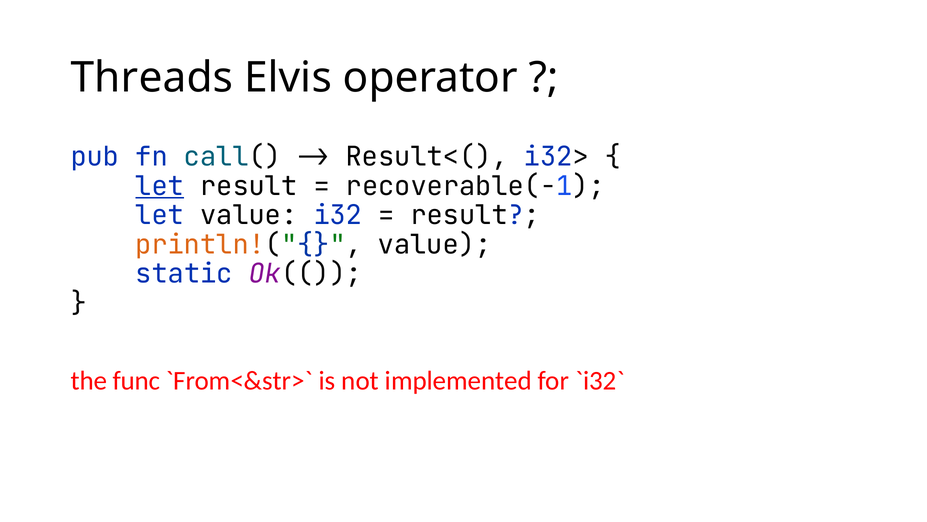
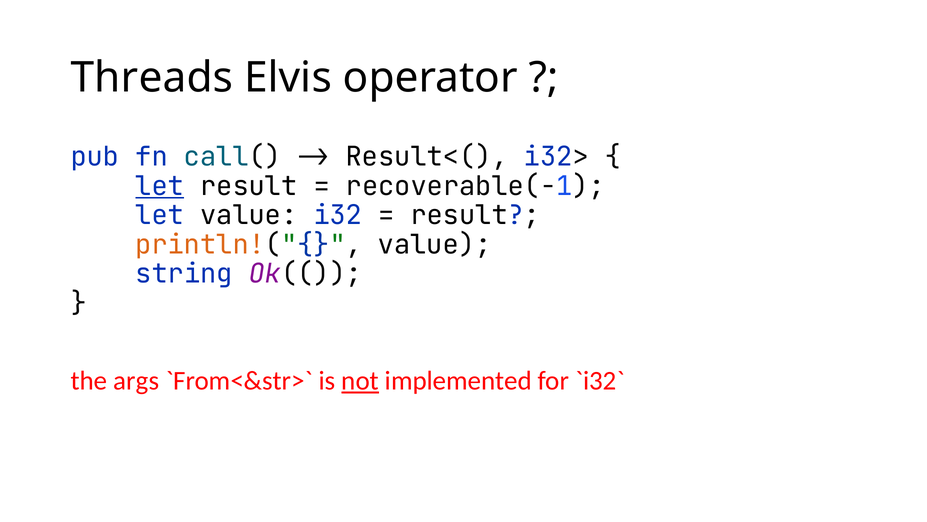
static: static -> string
func: func -> args
not underline: none -> present
